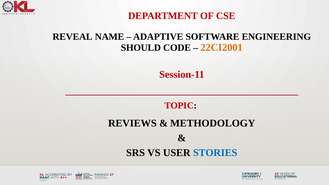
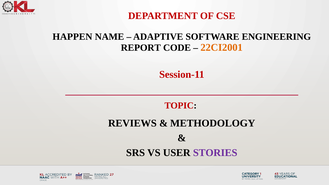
REVEAL: REVEAL -> HAPPEN
SHOULD: SHOULD -> REPORT
STORIES colour: blue -> purple
